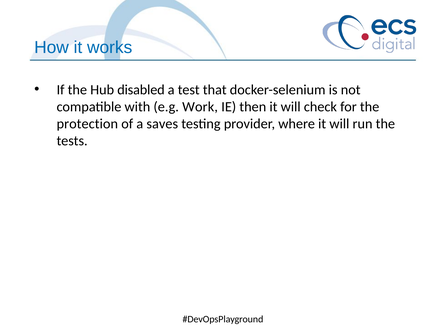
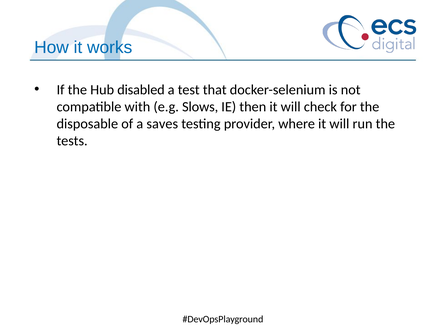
Work: Work -> Slows
protection: protection -> disposable
